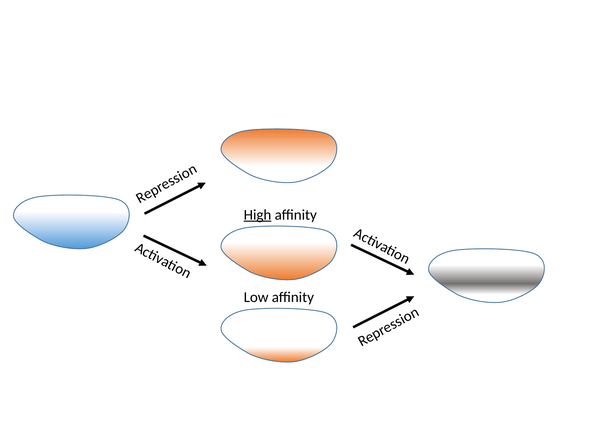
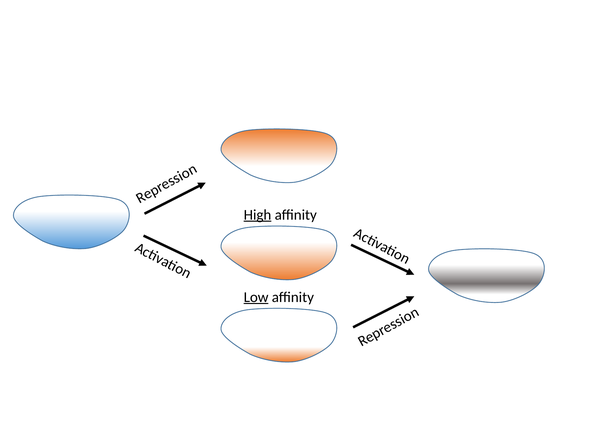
Low underline: none -> present
